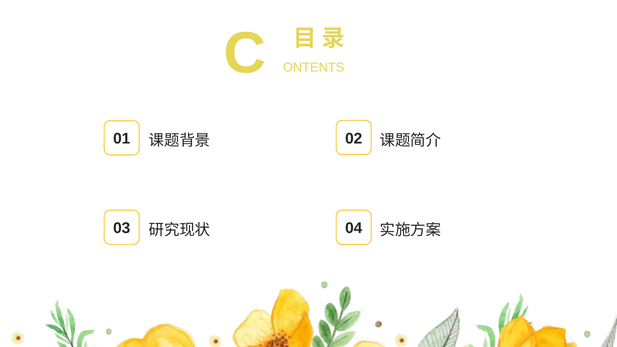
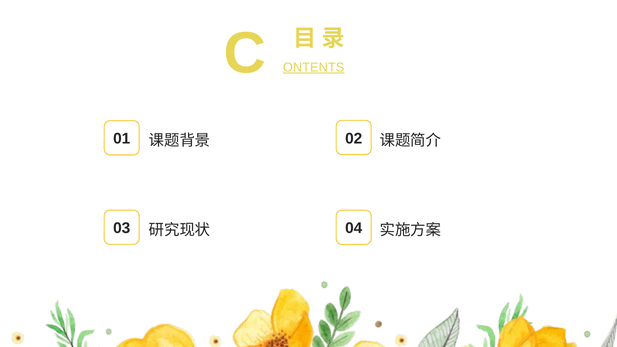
ONTENTS underline: none -> present
